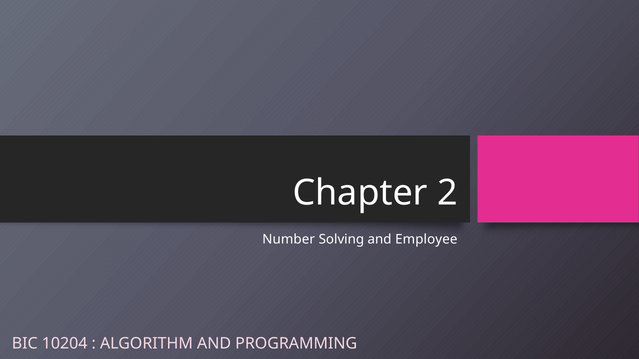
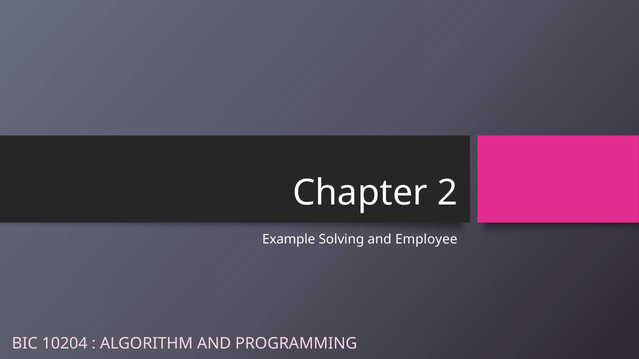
Number: Number -> Example
